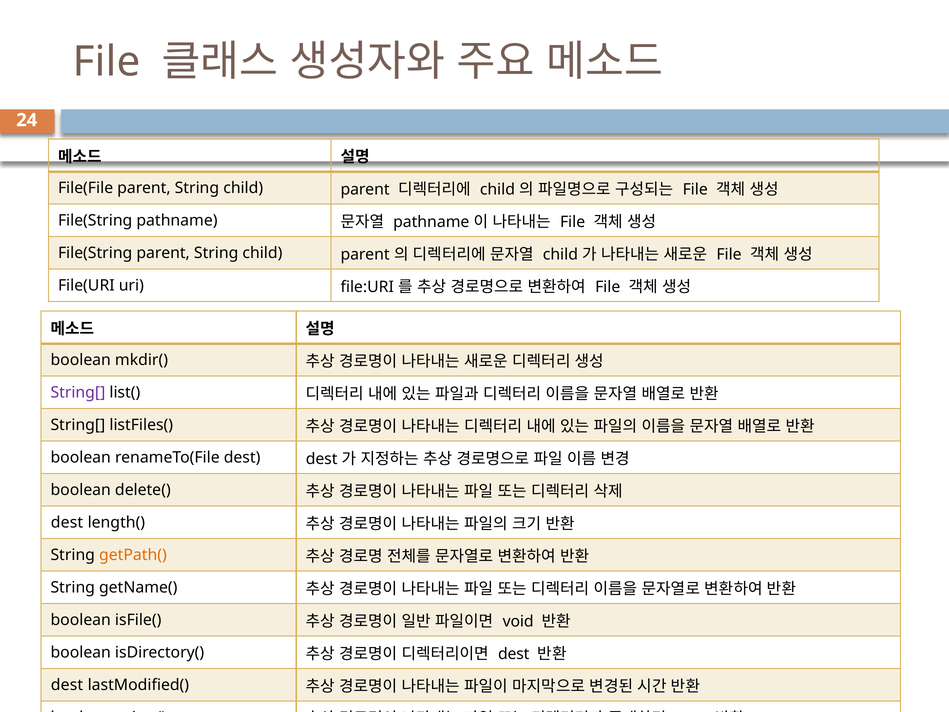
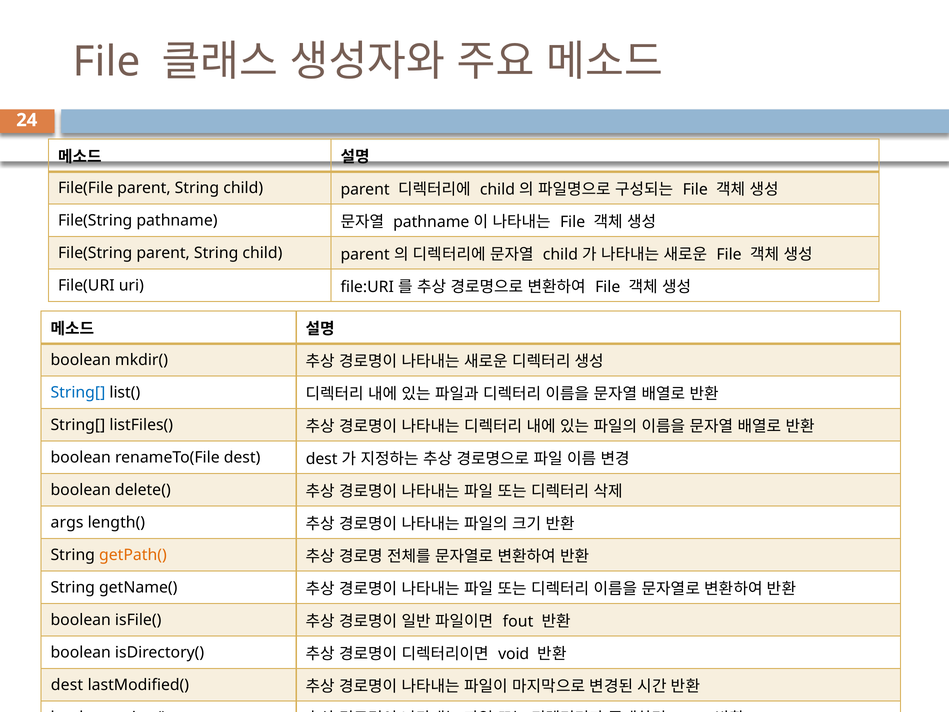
String[ at (78, 392) colour: purple -> blue
dest at (67, 522): dest -> args
void: void -> fout
dest at (514, 654): dest -> void
